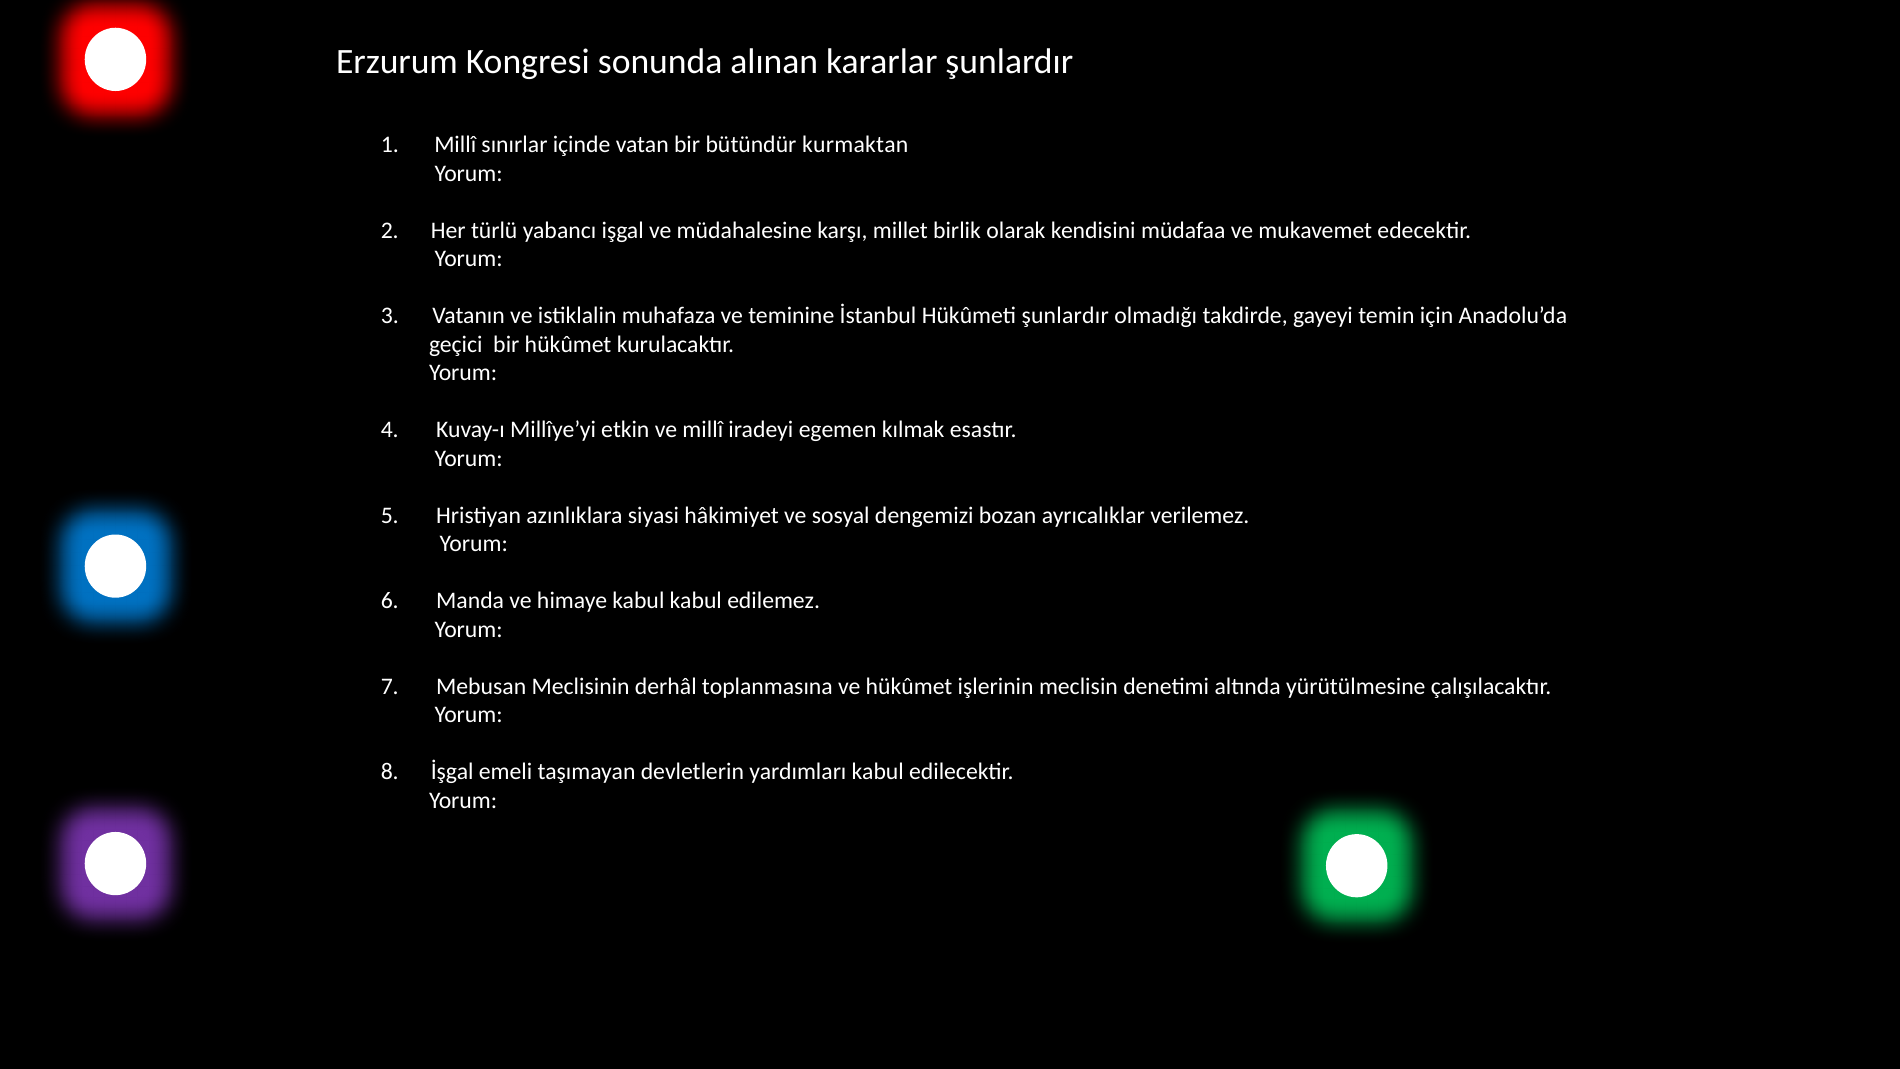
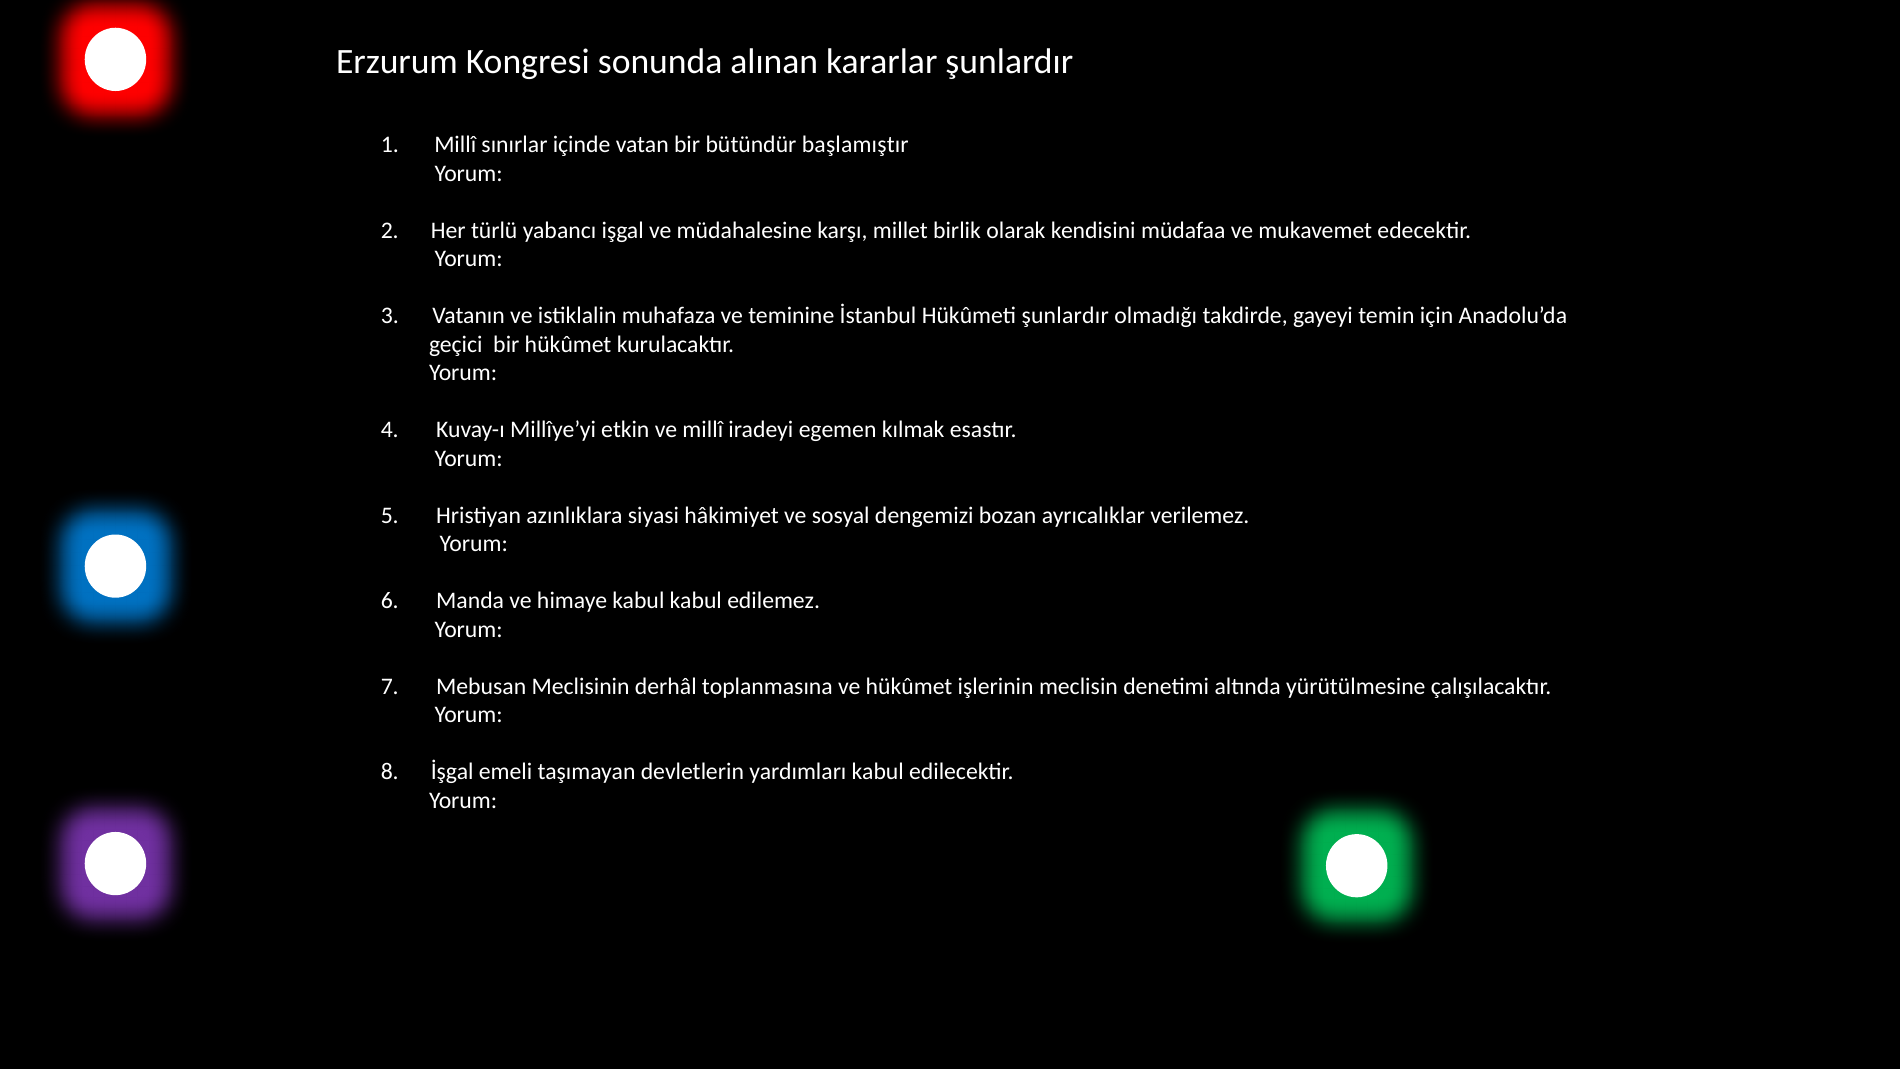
kurmaktan: kurmaktan -> başlamıştır
